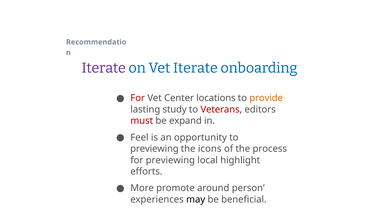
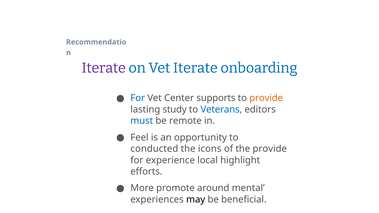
For at (138, 98) colour: red -> blue
locations: locations -> supports
Veterans colour: red -> blue
must colour: red -> blue
expand: expand -> remote
previewing at (154, 149): previewing -> conducted
the process: process -> provide
for previewing: previewing -> experience
person: person -> mental
